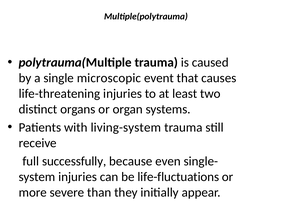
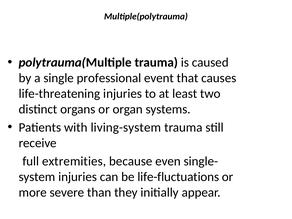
microscopic: microscopic -> professional
successfully: successfully -> extremities
